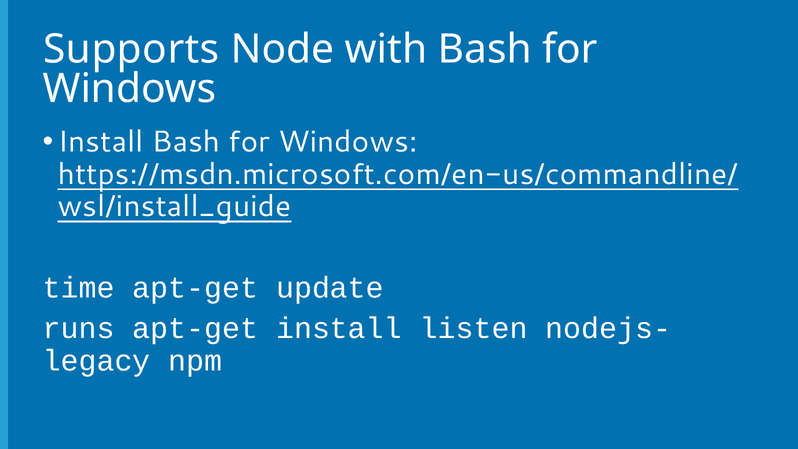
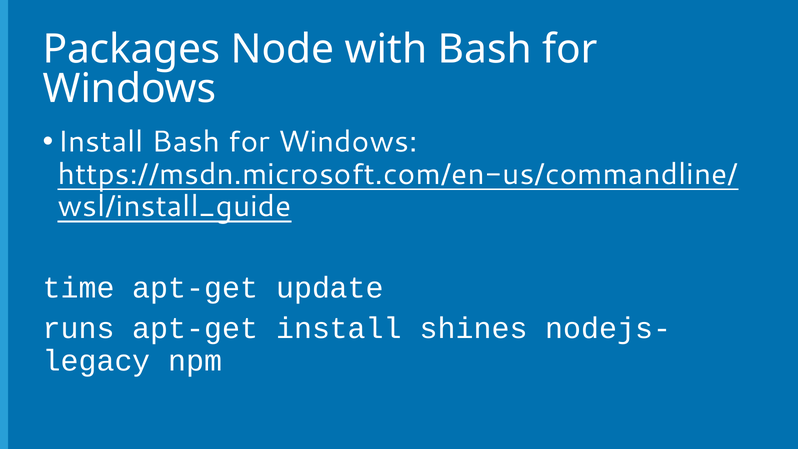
Supports: Supports -> Packages
listen: listen -> shines
